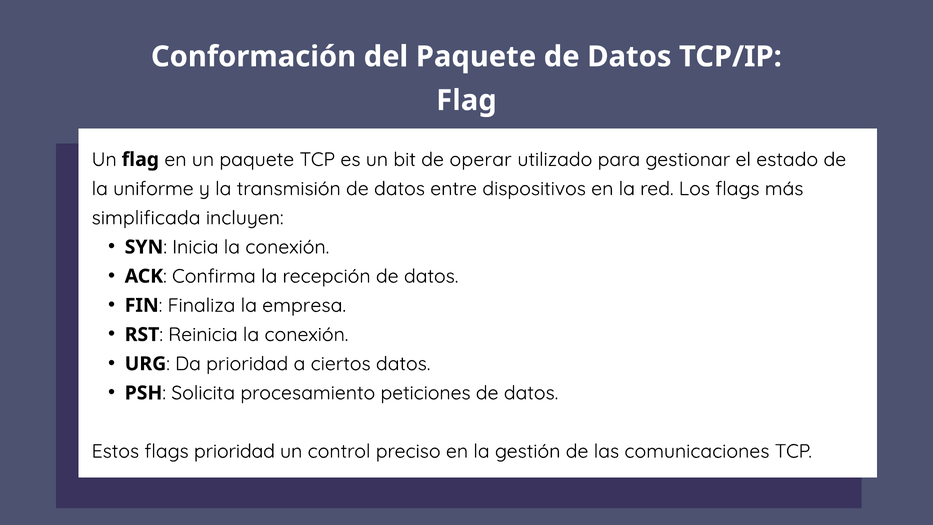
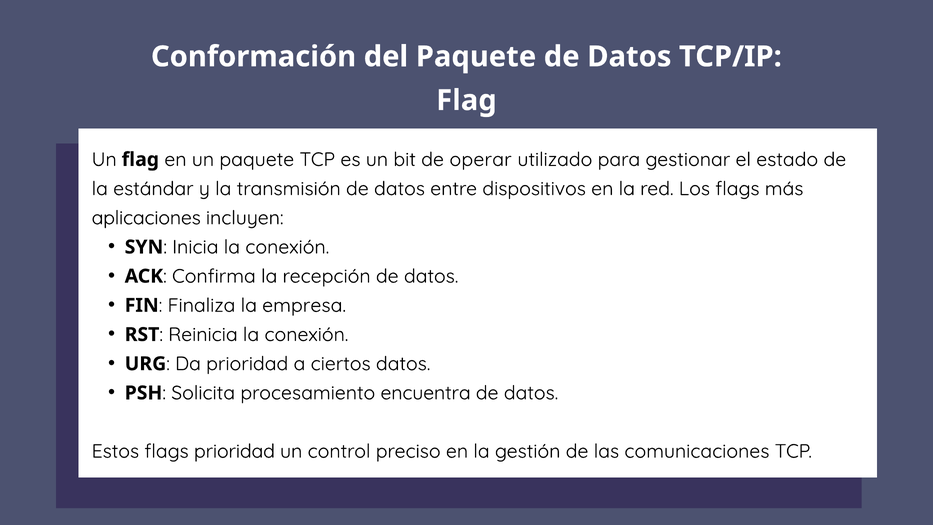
uniforme: uniforme -> estándar
simplificada: simplificada -> aplicaciones
peticiones: peticiones -> encuentra
